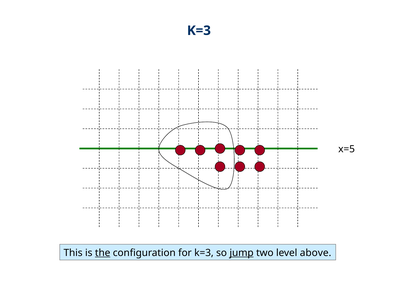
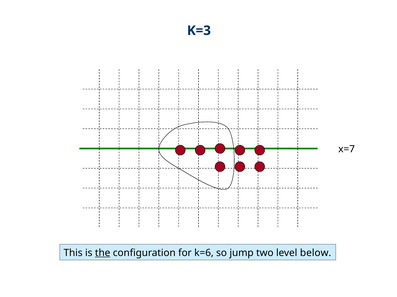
x=5: x=5 -> x=7
for k=3: k=3 -> k=6
jump underline: present -> none
above: above -> below
